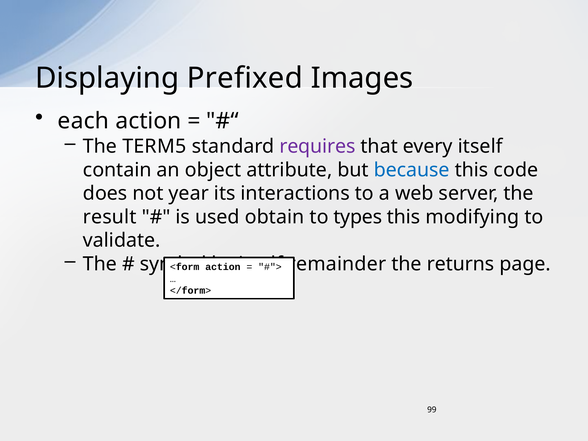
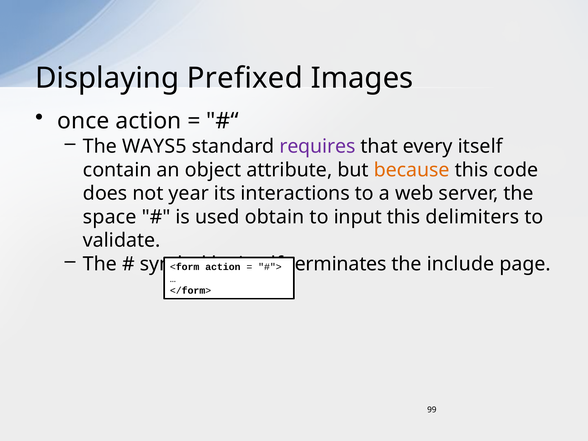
each: each -> once
TERM5: TERM5 -> WAYS5
because colour: blue -> orange
result: result -> space
types: types -> input
modifying: modifying -> delimiters
remainder: remainder -> terminates
returns: returns -> include
